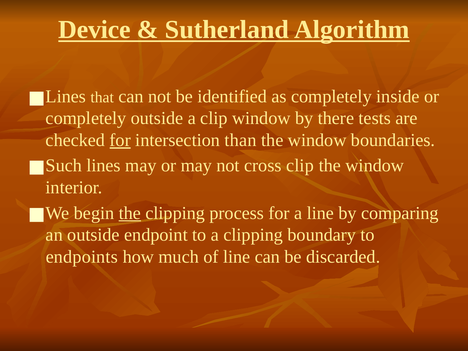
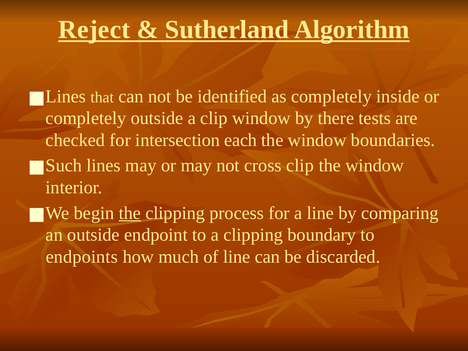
Device: Device -> Reject
for at (120, 140) underline: present -> none
than: than -> each
